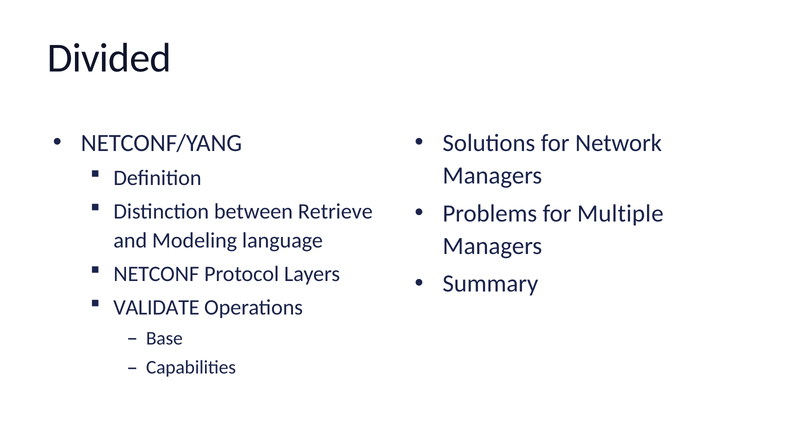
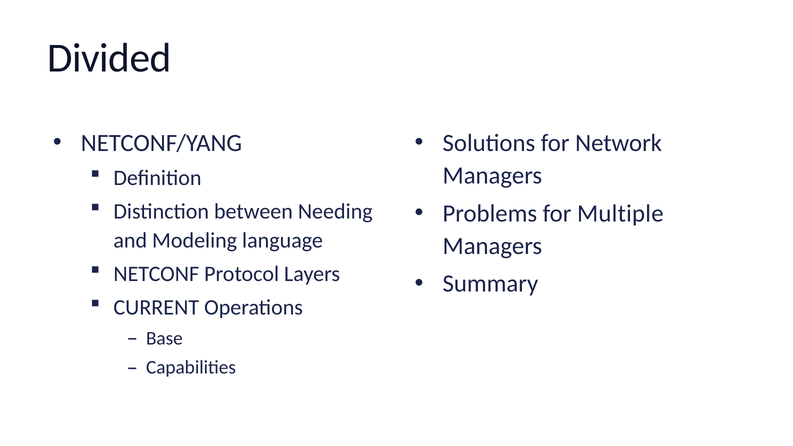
Retrieve: Retrieve -> Needing
VALIDATE: VALIDATE -> CURRENT
